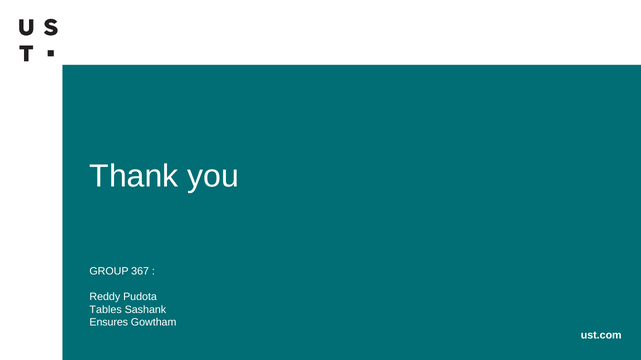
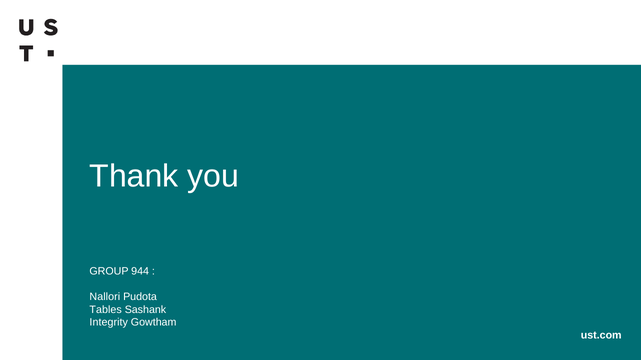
367: 367 -> 944
Reddy: Reddy -> Nallori
Ensures: Ensures -> Integrity
